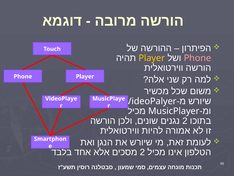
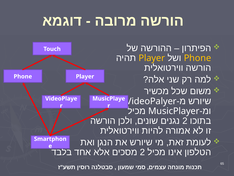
Phone at (198, 58) colour: pink -> yellow
